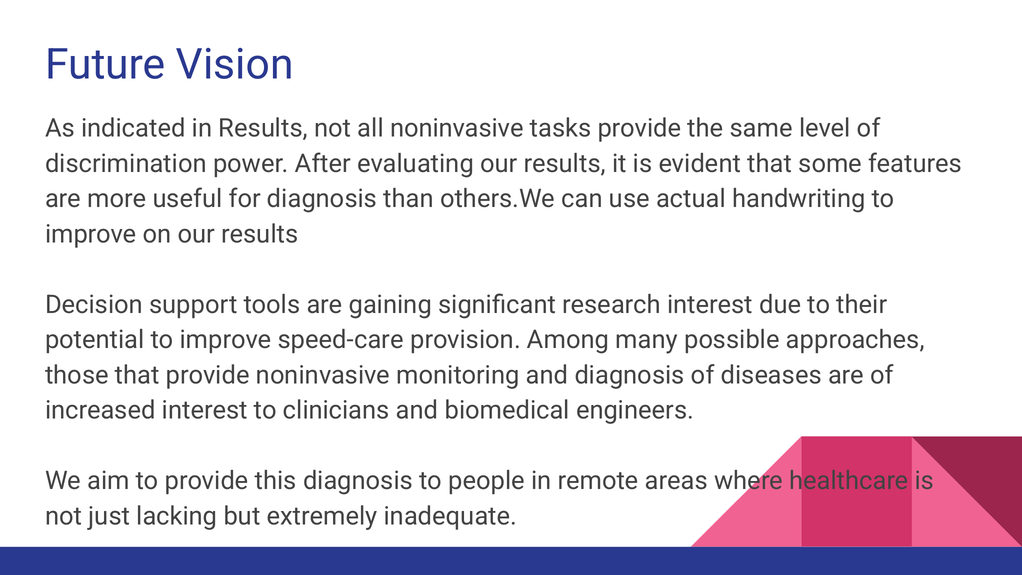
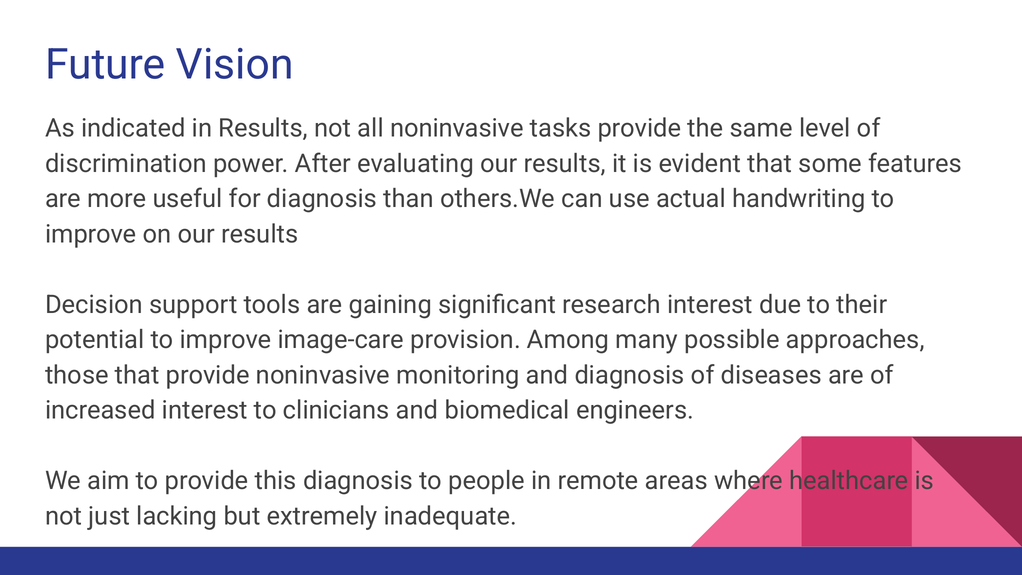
speed-care: speed-care -> image-care
